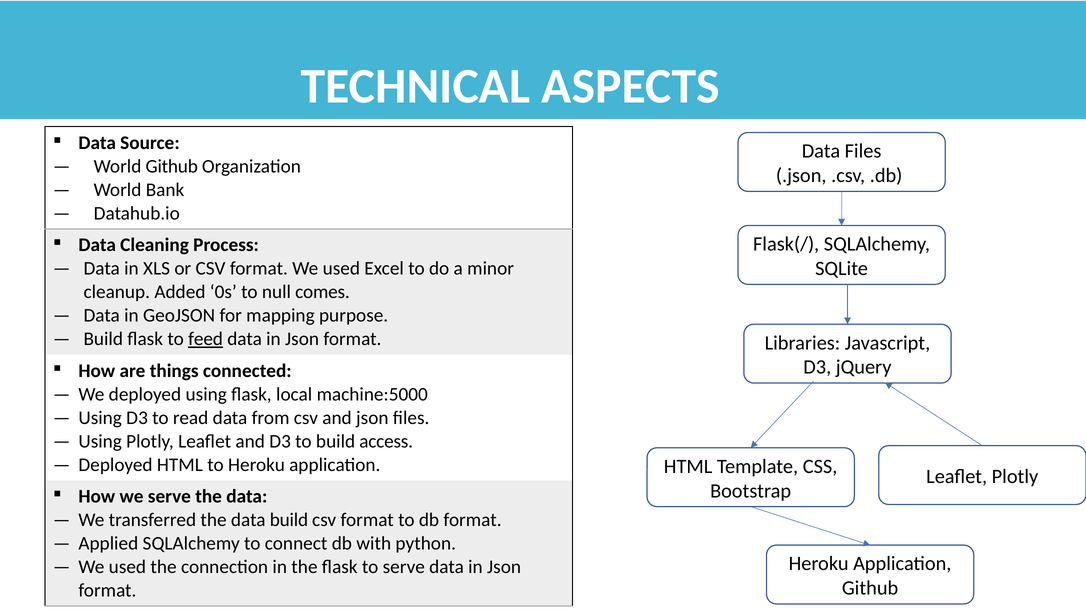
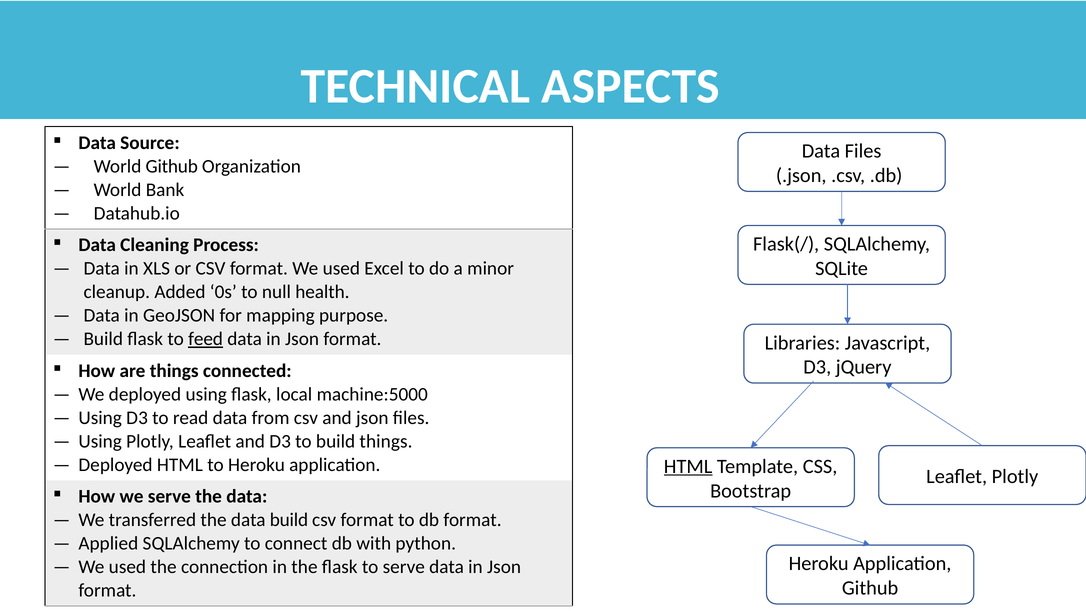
comes: comes -> health
build access: access -> things
HTML at (688, 466) underline: none -> present
